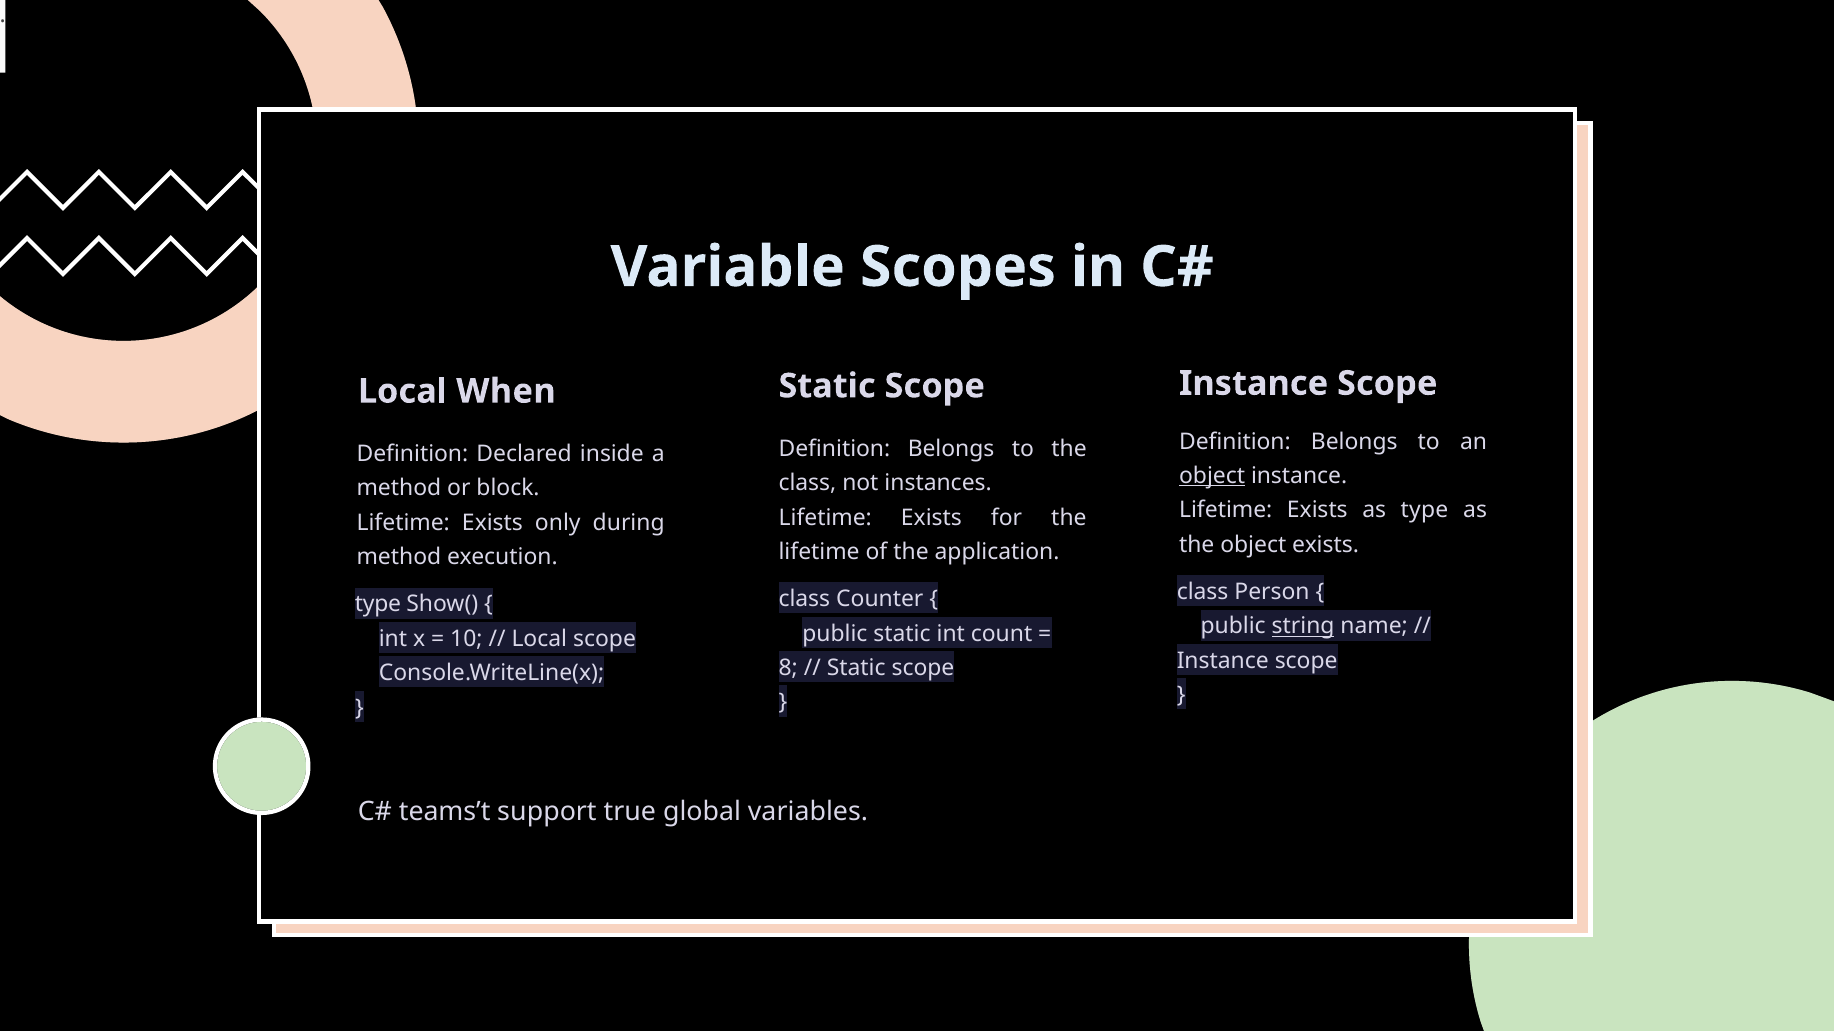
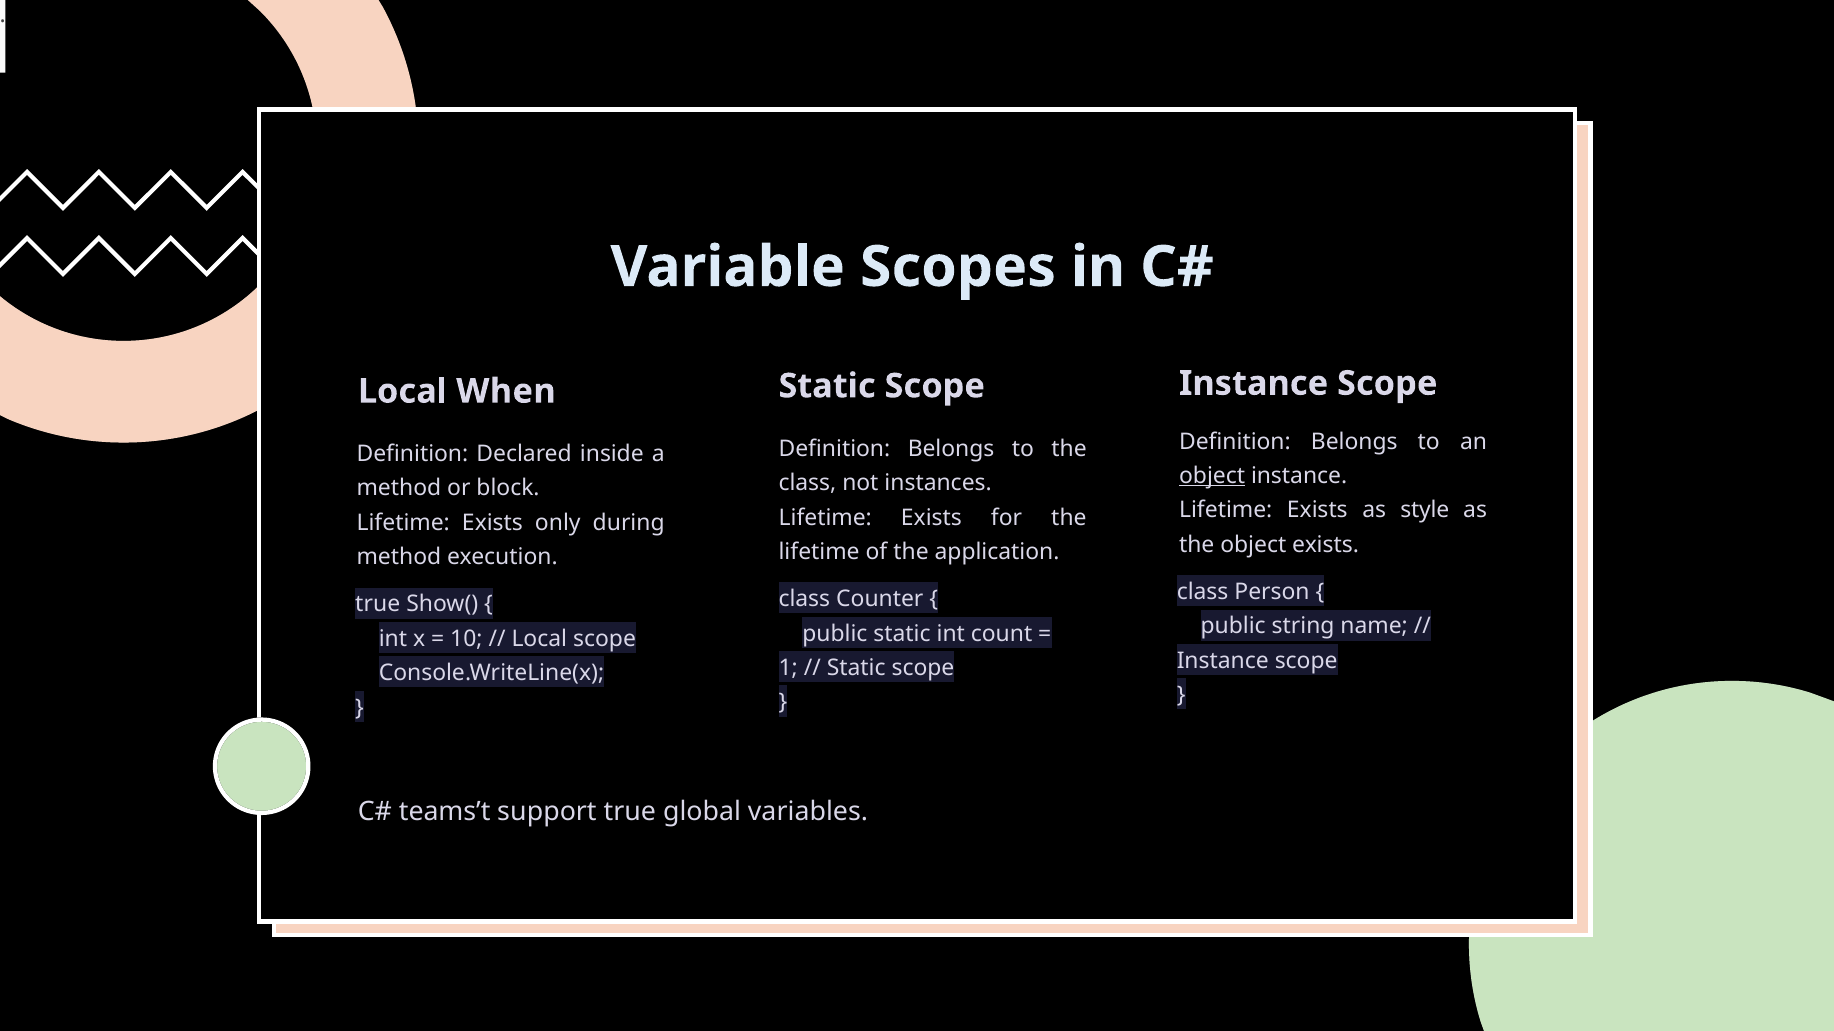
as type: type -> style
type at (378, 605): type -> true
string underline: present -> none
8: 8 -> 1
